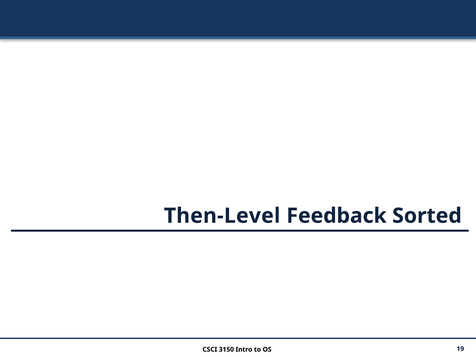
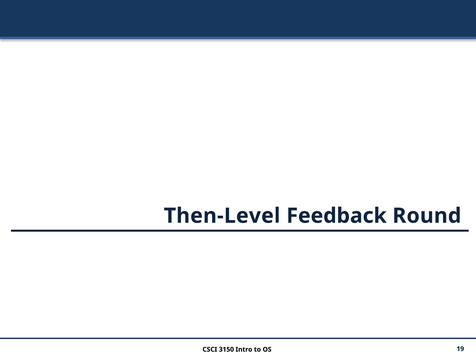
Sorted: Sorted -> Round
